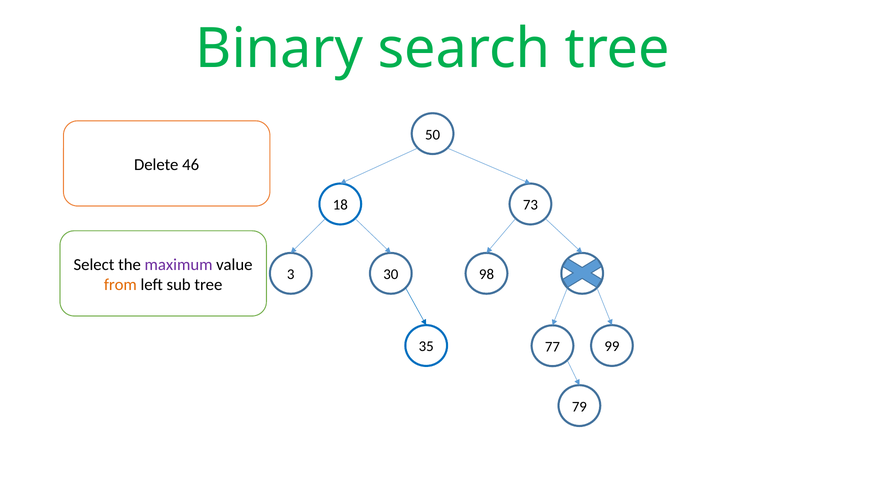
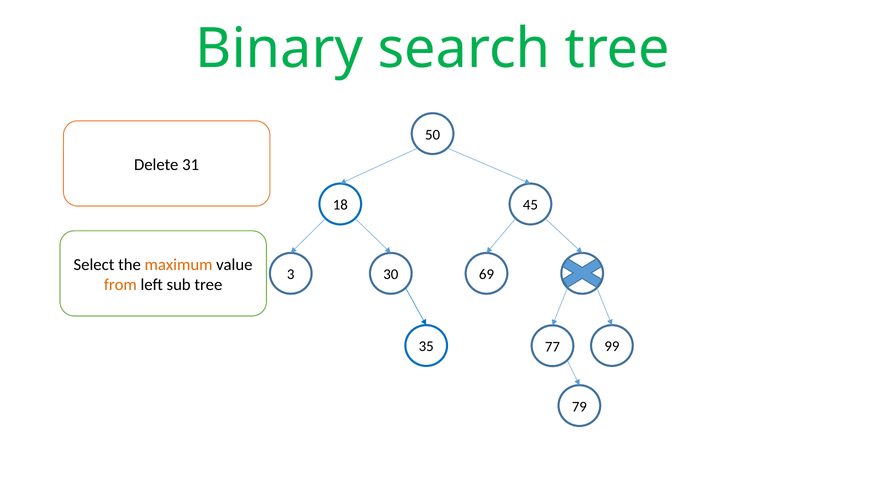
46: 46 -> 31
73: 73 -> 45
maximum colour: purple -> orange
98: 98 -> 69
